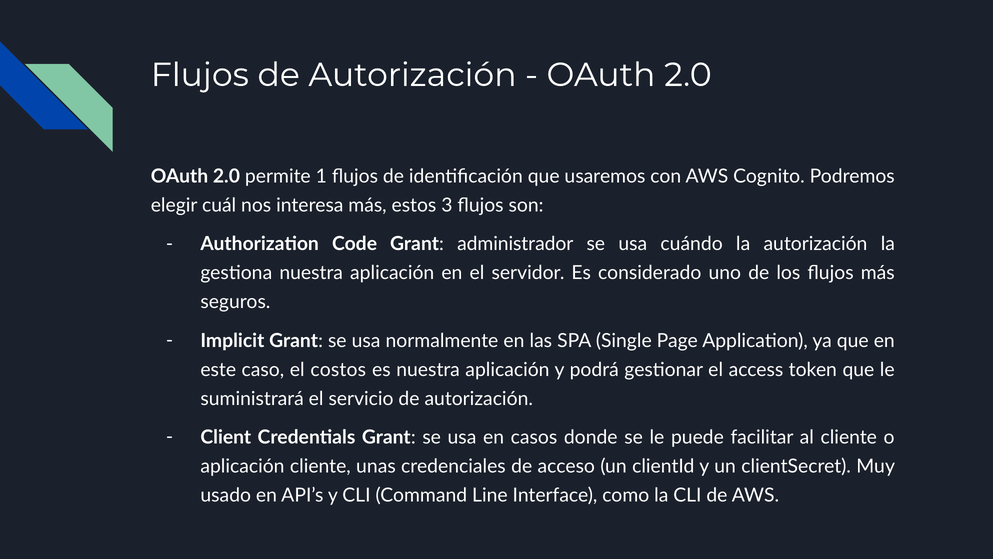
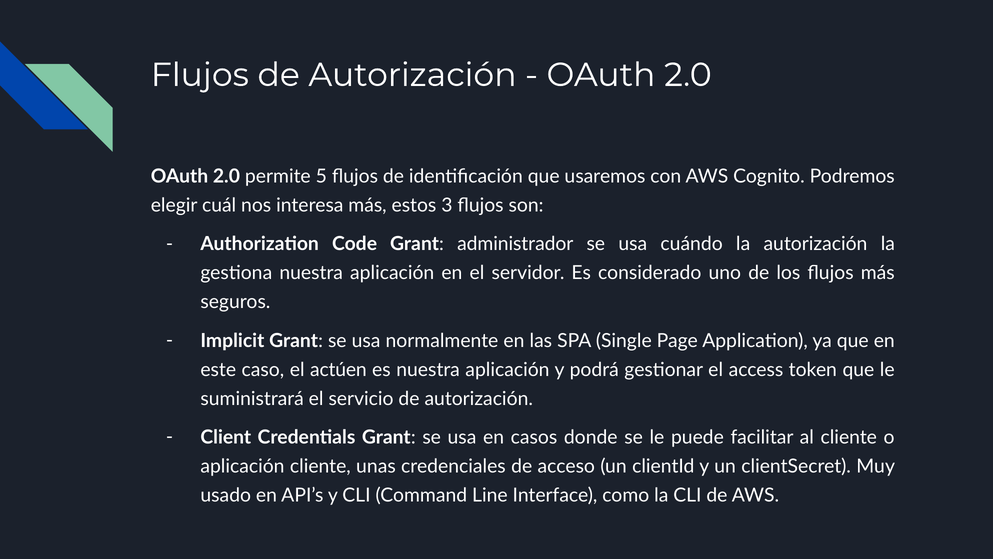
1: 1 -> 5
costos: costos -> actúen
